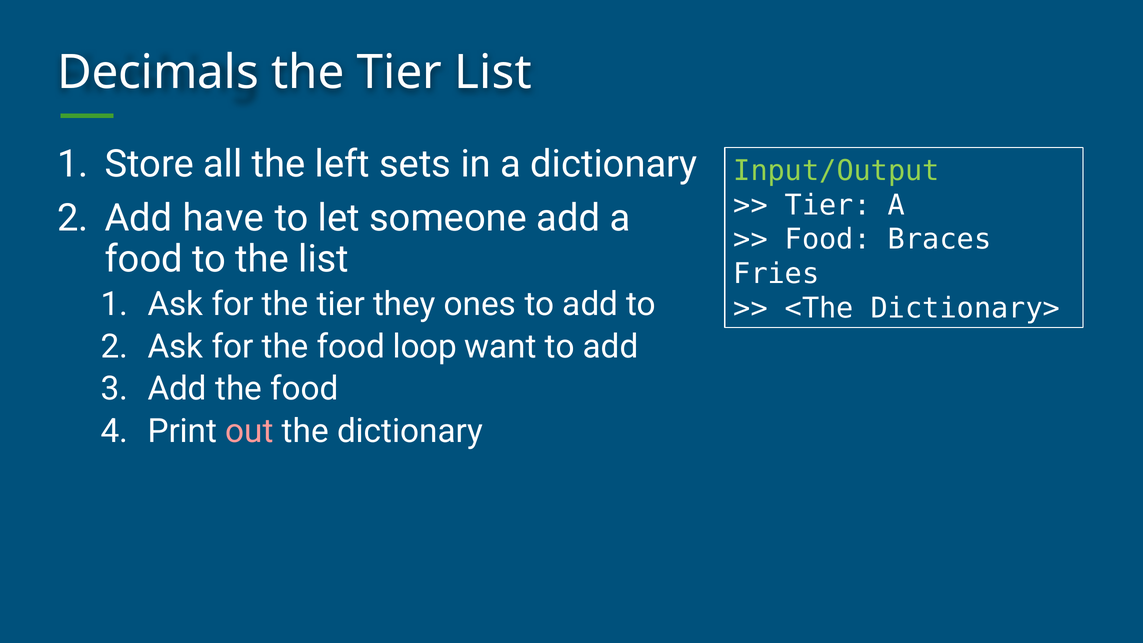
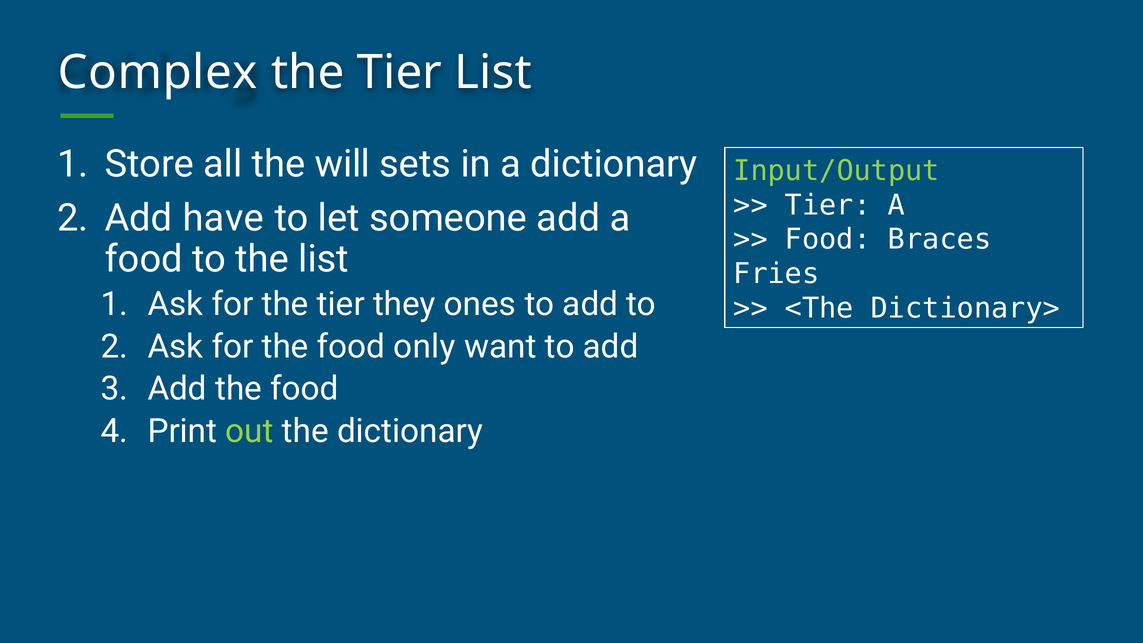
Decimals: Decimals -> Complex
left: left -> will
loop: loop -> only
out colour: pink -> light green
